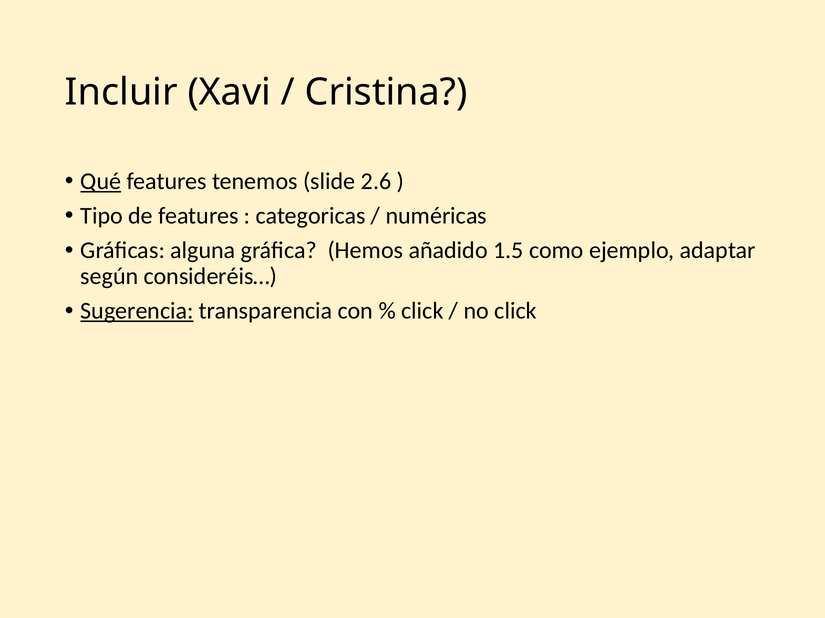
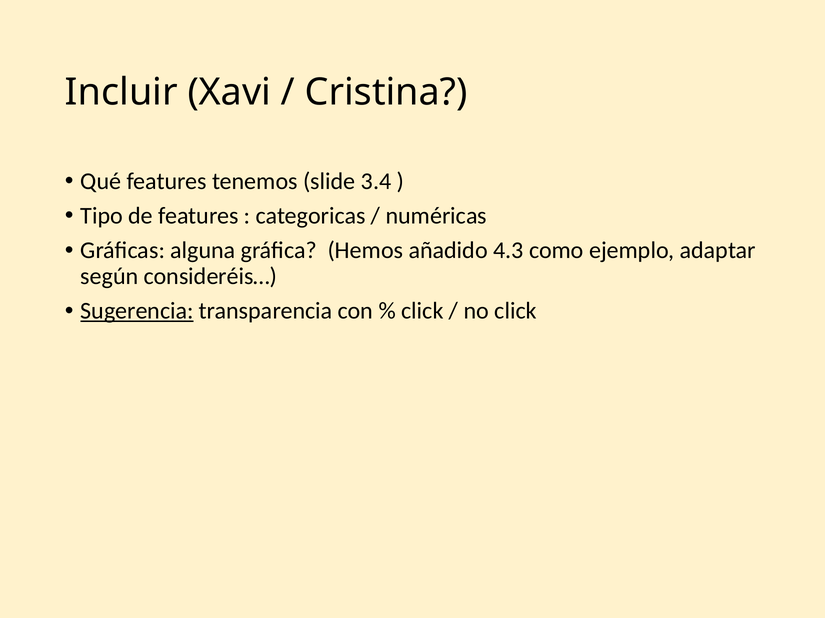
Qué underline: present -> none
2.6: 2.6 -> 3.4
1.5: 1.5 -> 4.3
